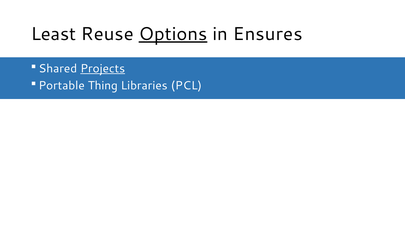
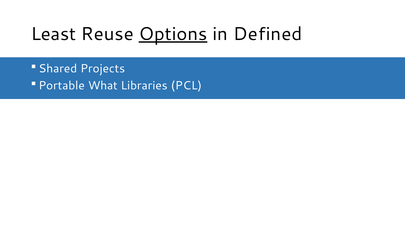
Ensures: Ensures -> Defined
Projects underline: present -> none
Thing: Thing -> What
